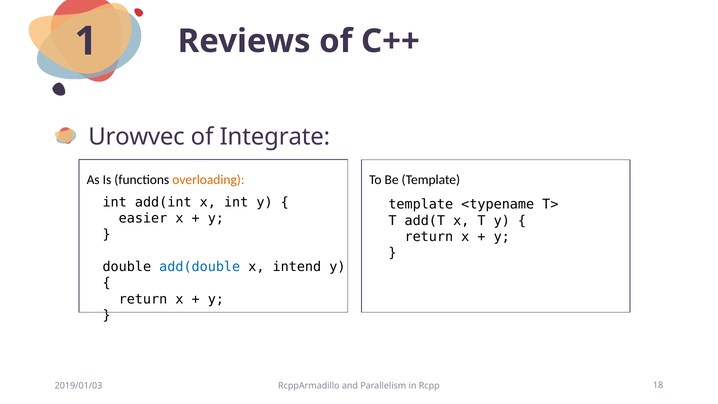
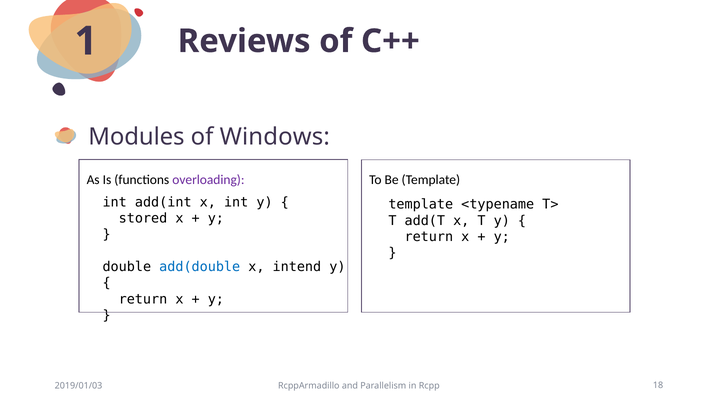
Urowvec: Urowvec -> Modules
Integrate: Integrate -> Windows
overloading colour: orange -> purple
easier: easier -> stored
